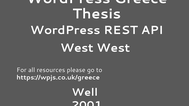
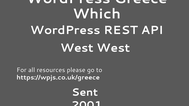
Thesis: Thesis -> Which
Well: Well -> Sent
